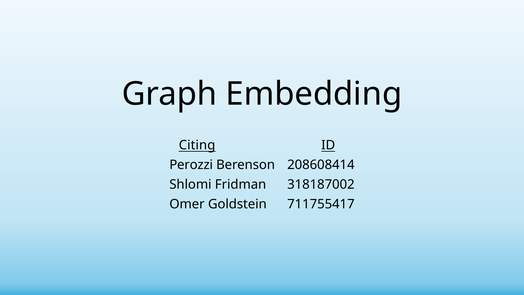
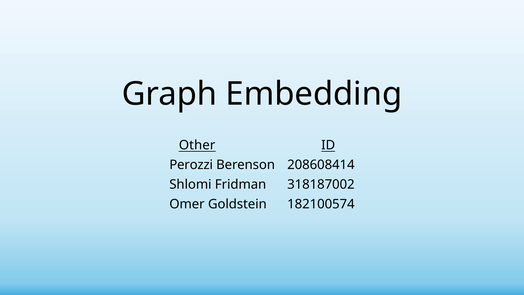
Citing: Citing -> Other
711755417: 711755417 -> 182100574
